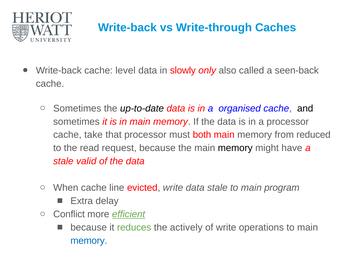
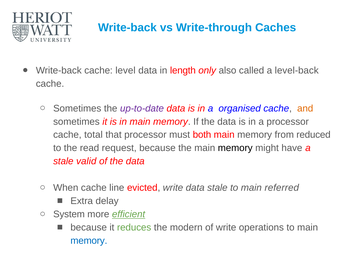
slowly: slowly -> length
seen-back: seen-back -> level-back
up-to-date colour: black -> purple
and colour: black -> orange
take: take -> total
program: program -> referred
Conflict: Conflict -> System
actively: actively -> modern
